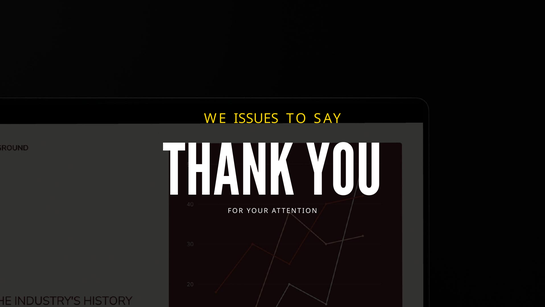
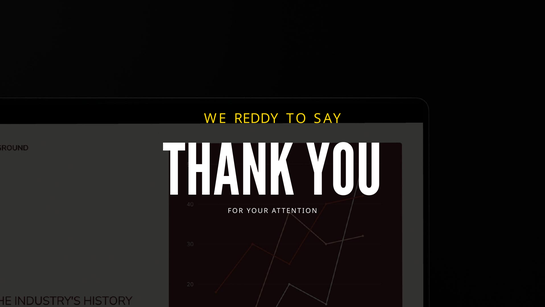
ISSUES: ISSUES -> REDDY
